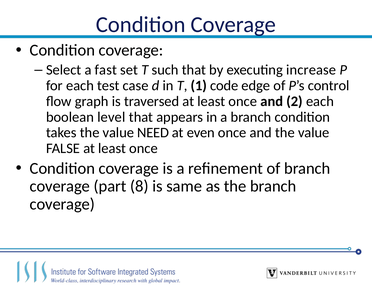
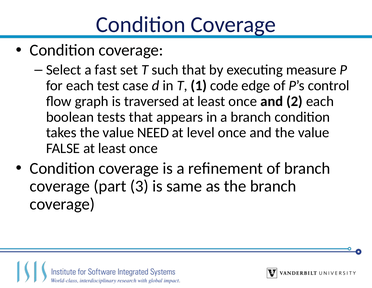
increase: increase -> measure
level: level -> tests
even: even -> level
8: 8 -> 3
